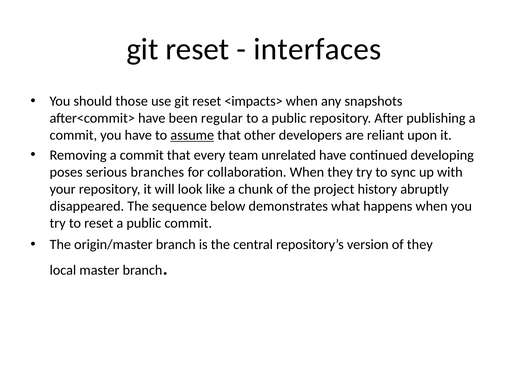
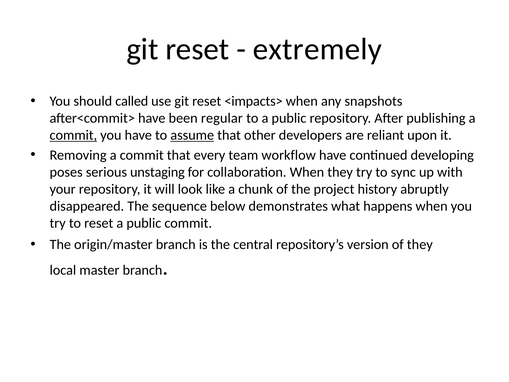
interfaces: interfaces -> extremely
those: those -> called
commit at (73, 135) underline: none -> present
unrelated: unrelated -> workflow
branches: branches -> unstaging
